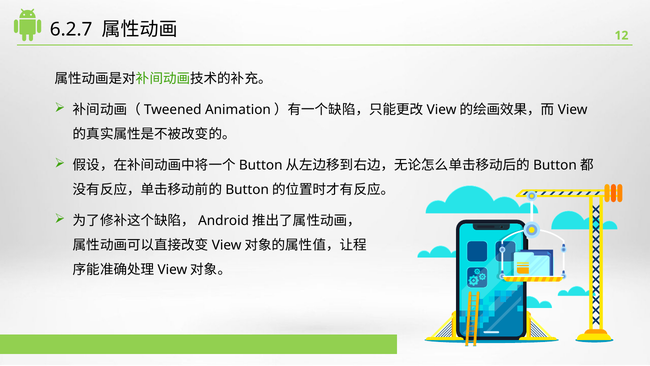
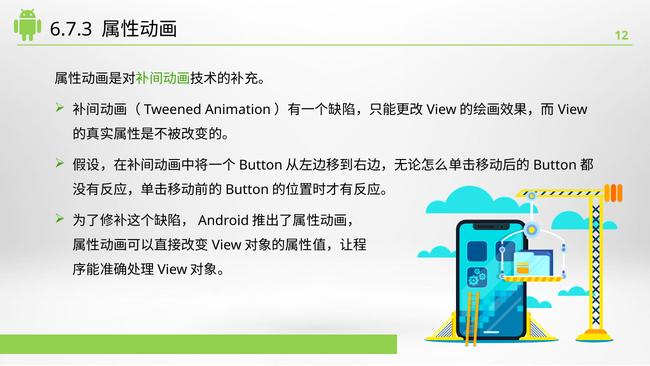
6.2.7: 6.2.7 -> 6.7.3
